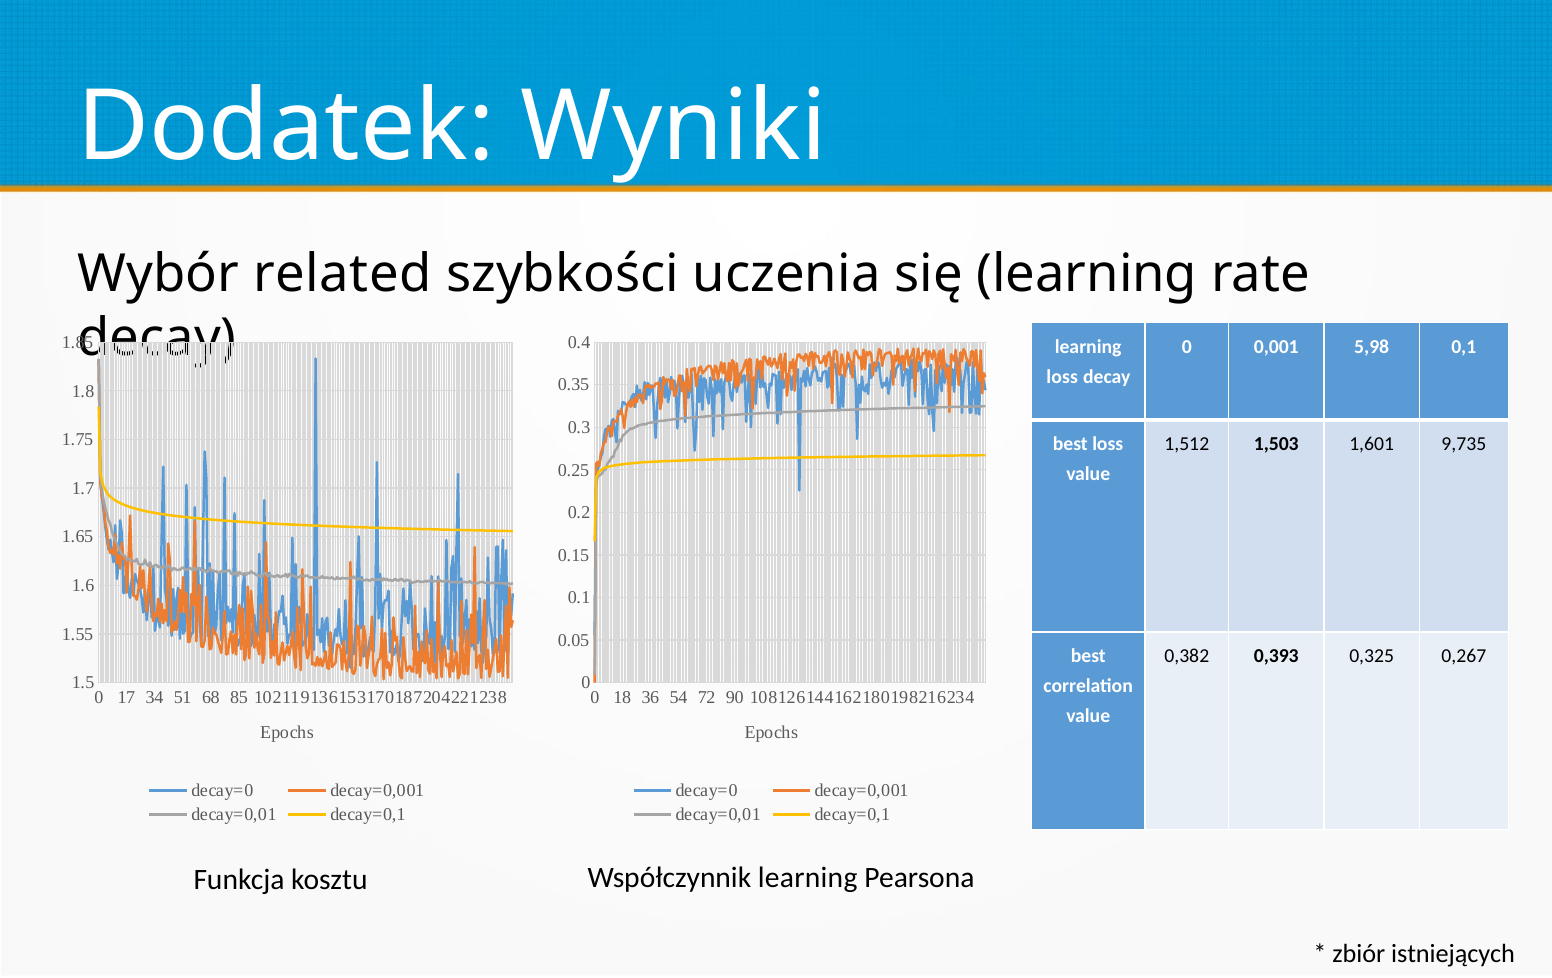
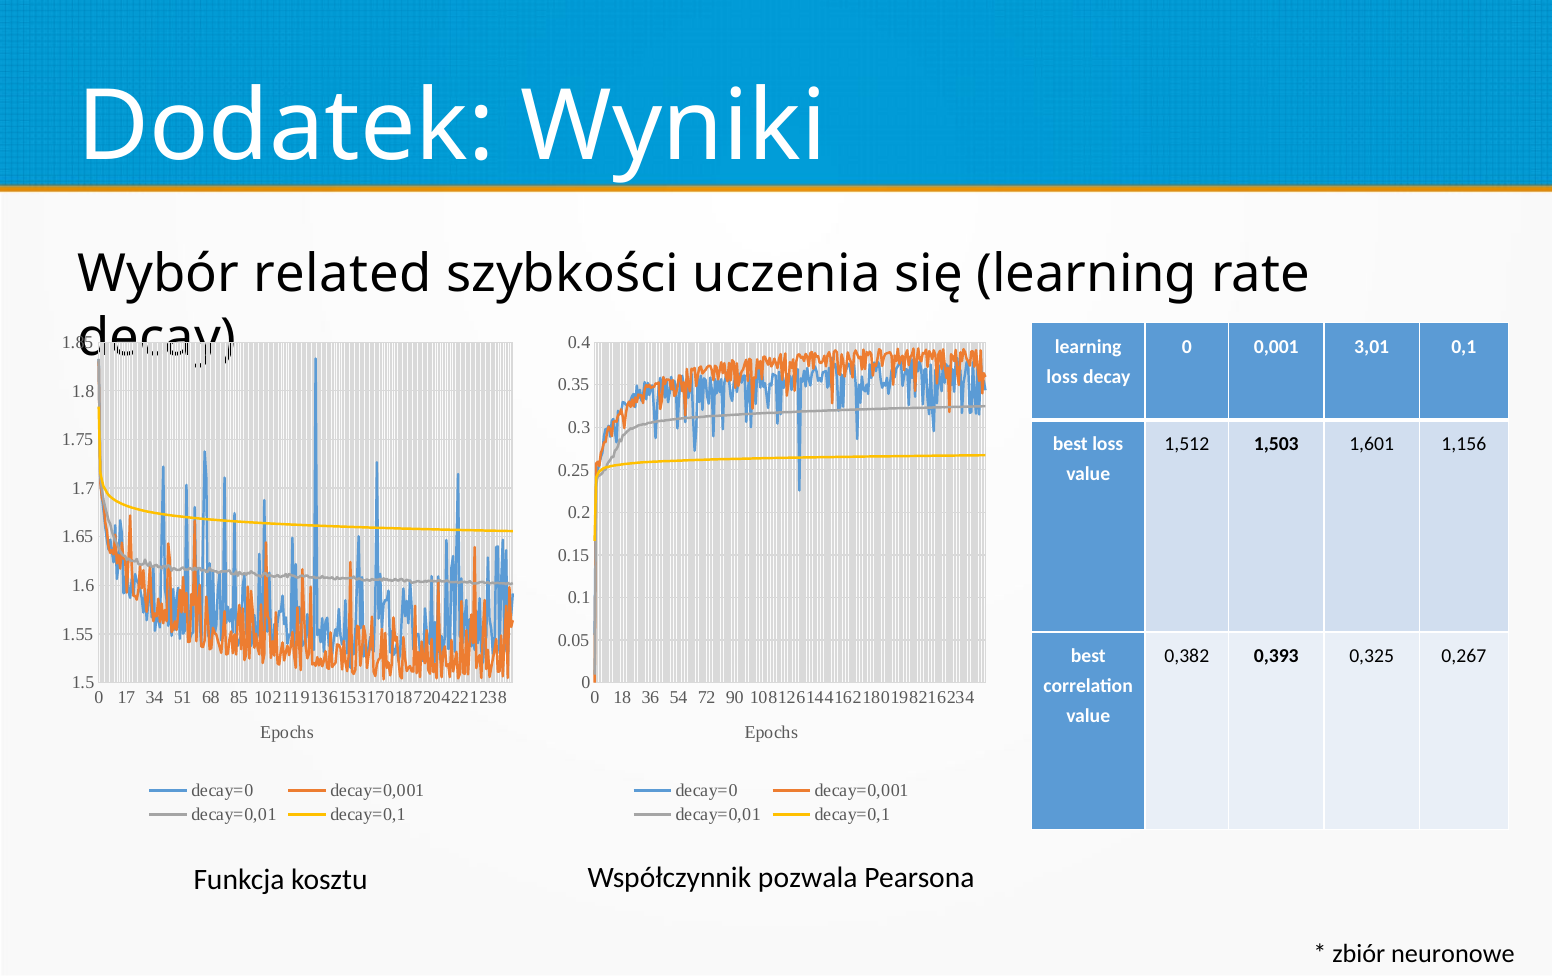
5,98: 5,98 -> 3,01
9,735: 9,735 -> 1,156
Współczynnik learning: learning -> pozwala
istniejących: istniejących -> neuronowe
